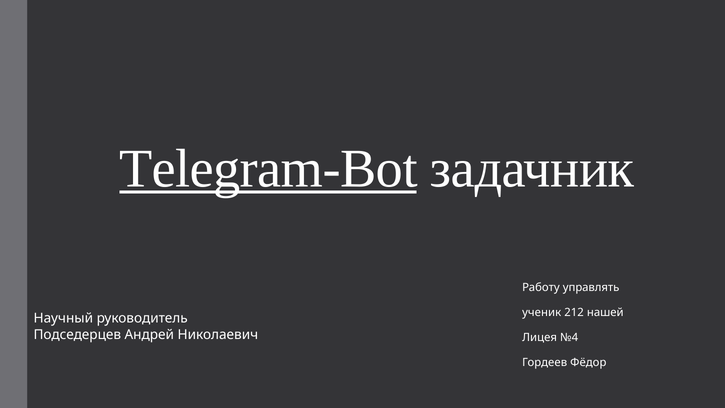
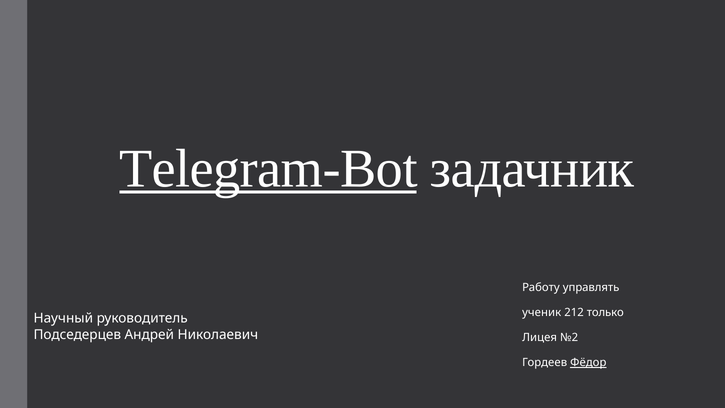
нашей: нашей -> только
№4: №4 -> №2
Фёдор underline: none -> present
